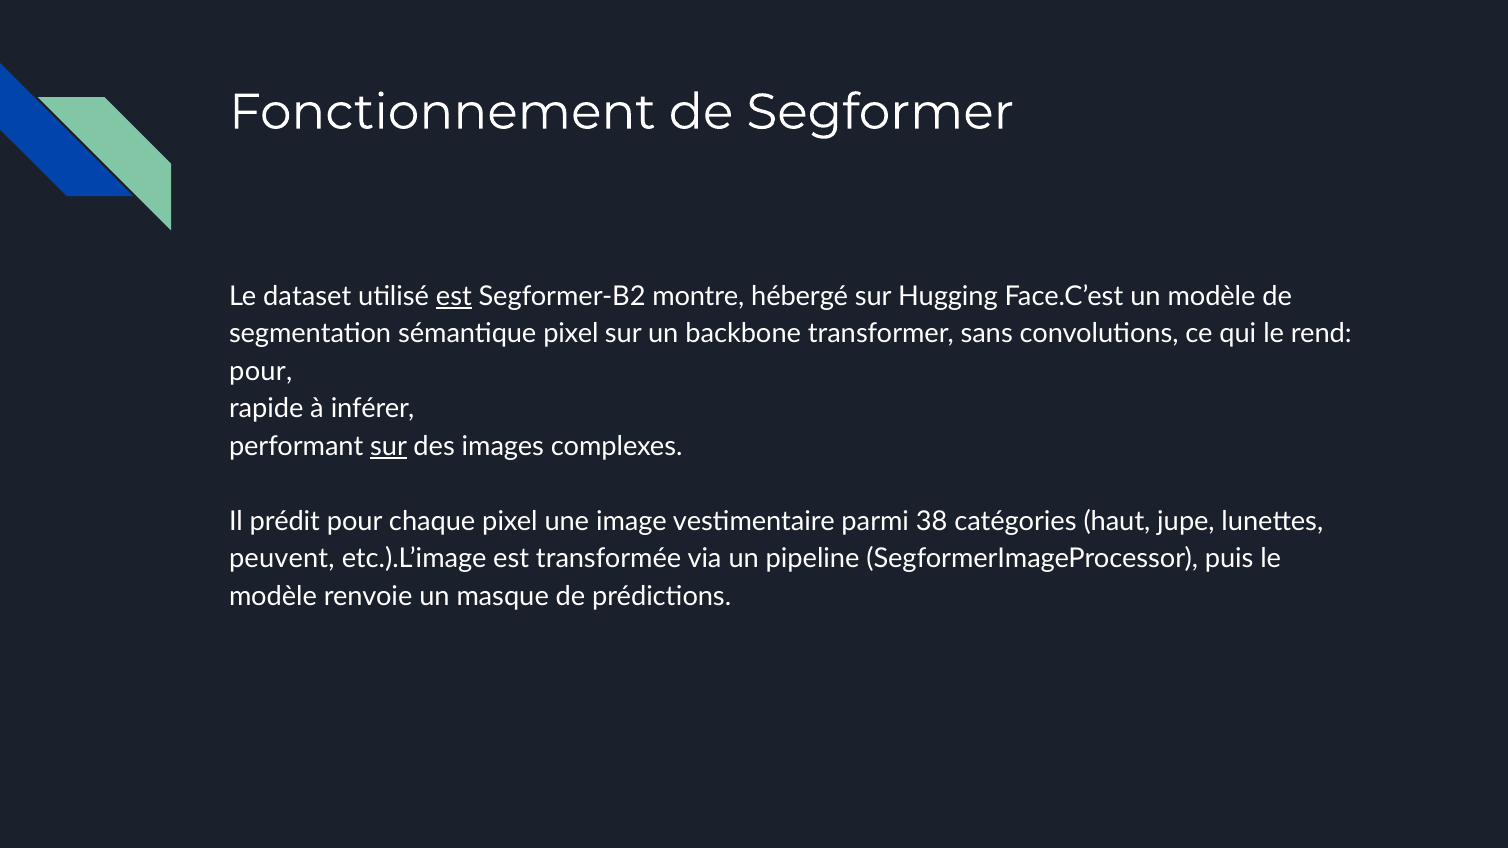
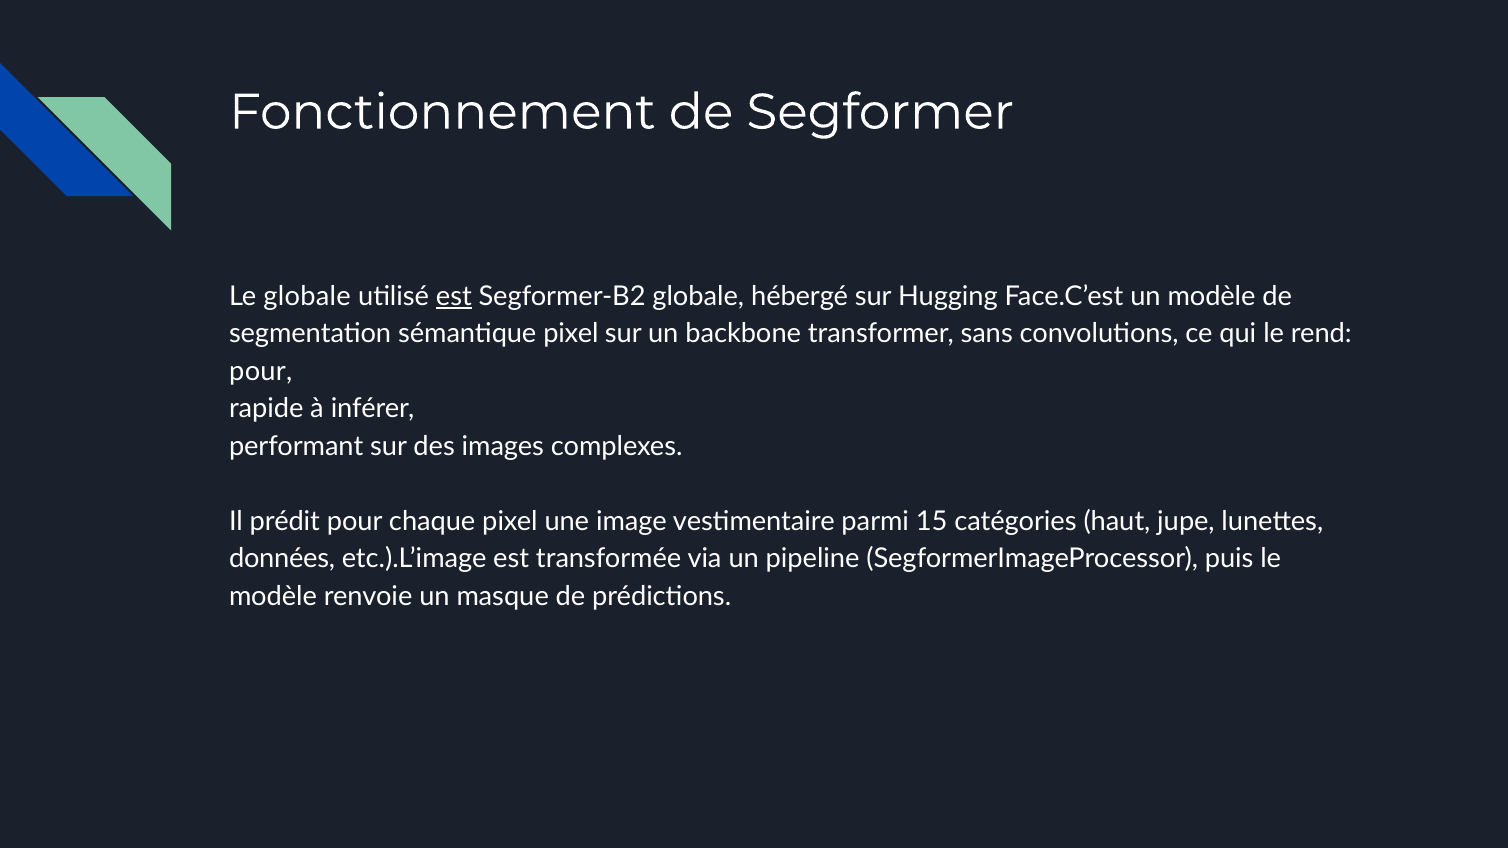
Le dataset: dataset -> globale
Segformer-B2 montre: montre -> globale
sur at (389, 446) underline: present -> none
38: 38 -> 15
peuvent: peuvent -> données
